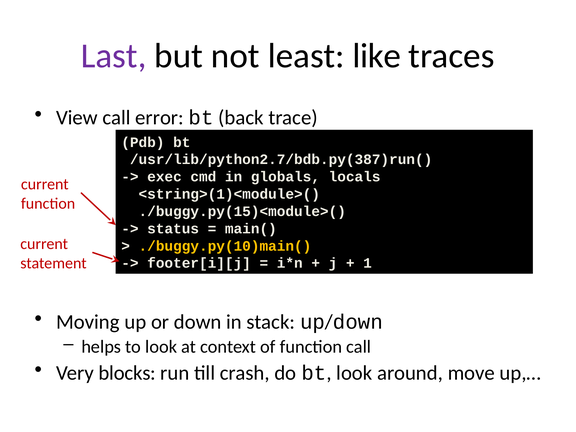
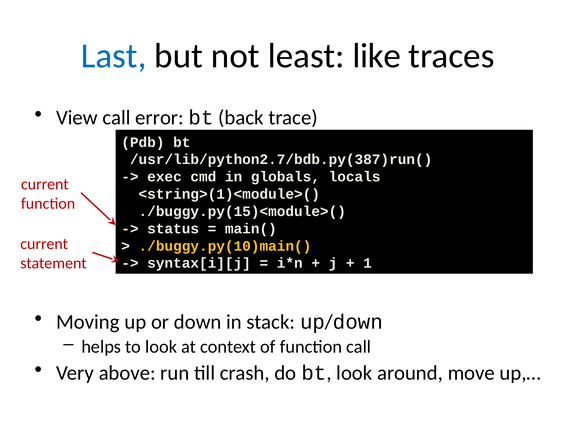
Last colour: purple -> blue
footer[i][j: footer[i][j -> syntax[i][j
blocks: blocks -> above
